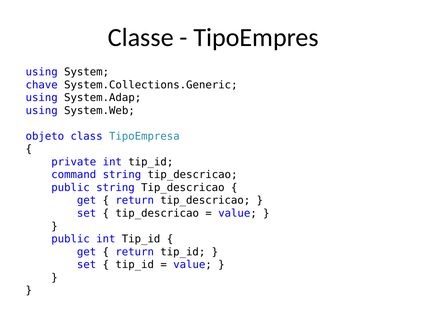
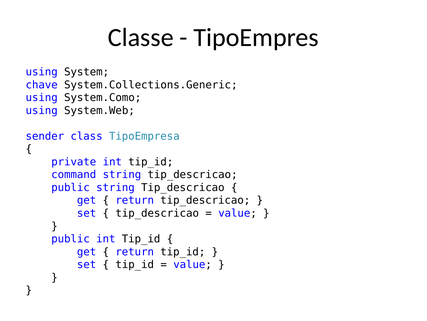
System.Adap: System.Adap -> System.Como
objeto: objeto -> sender
